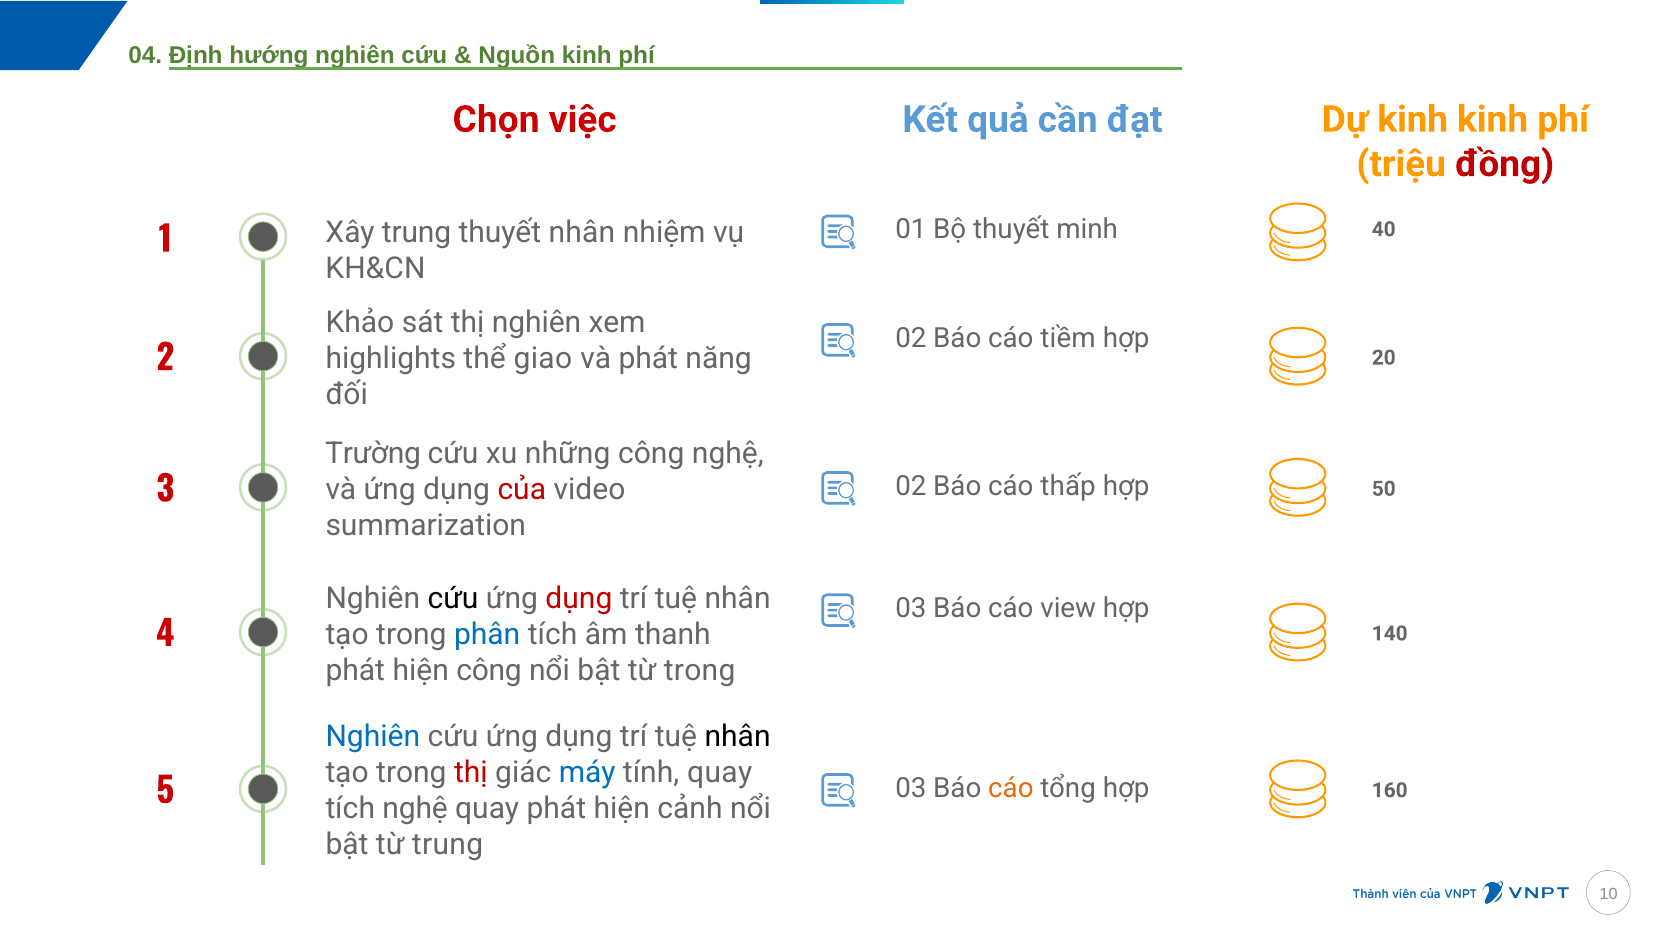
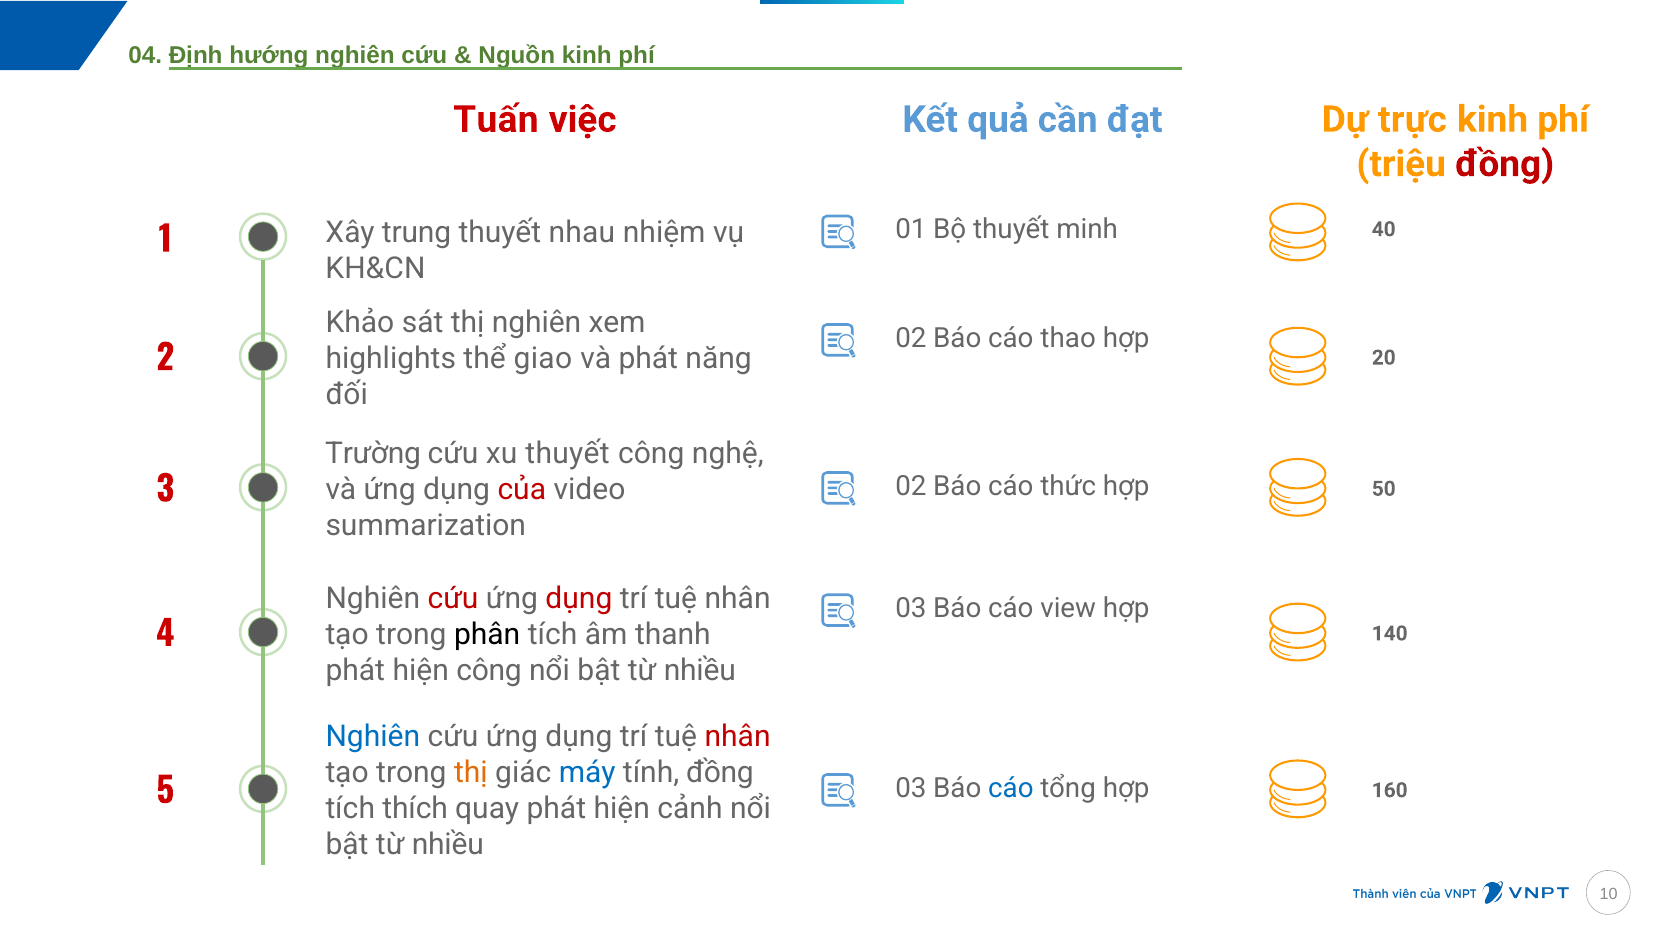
Chọn: Chọn -> Tuấn
Dự kinh: kinh -> trực
thuyết nhân: nhân -> nhau
tiềm: tiềm -> thao
xu những: những -> thuyết
thấp: thấp -> thức
cứu at (453, 598) colour: black -> red
phân colour: blue -> black
trong at (700, 670): trong -> nhiều
nhân at (738, 737) colour: black -> red
thị at (471, 773) colour: red -> orange
tính quay: quay -> đồng
cáo at (1011, 788) colour: orange -> blue
tích nghệ: nghệ -> thích
trung at (448, 845): trung -> nhiều
